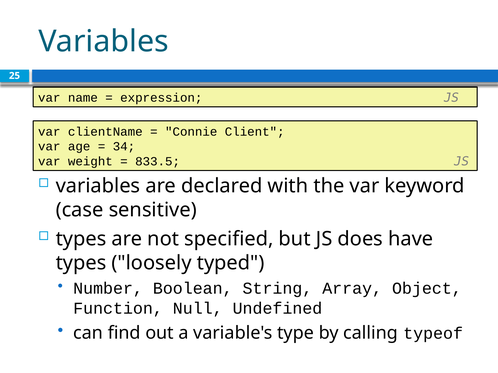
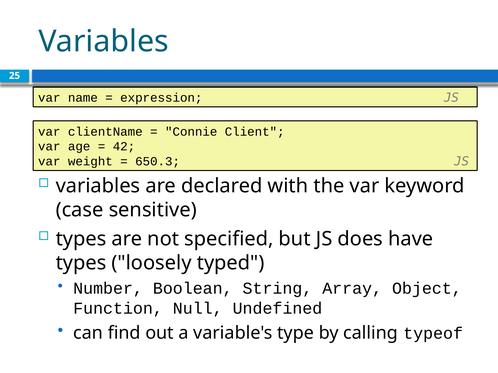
34: 34 -> 42
833.5: 833.5 -> 650.3
